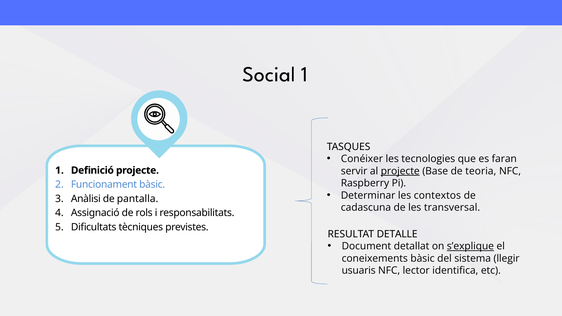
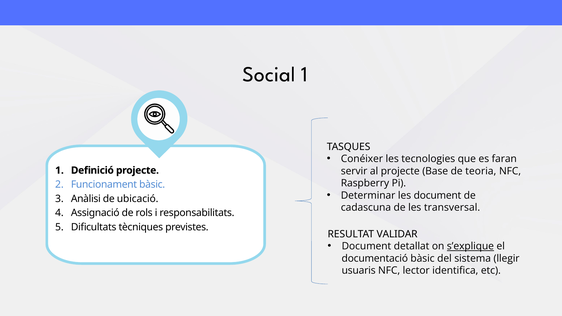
projecte at (400, 171) underline: present -> none
les contextos: contextos -> document
pantalla: pantalla -> ubicació
DETALLE: DETALLE -> VALIDAR
coneixements: coneixements -> documentació
